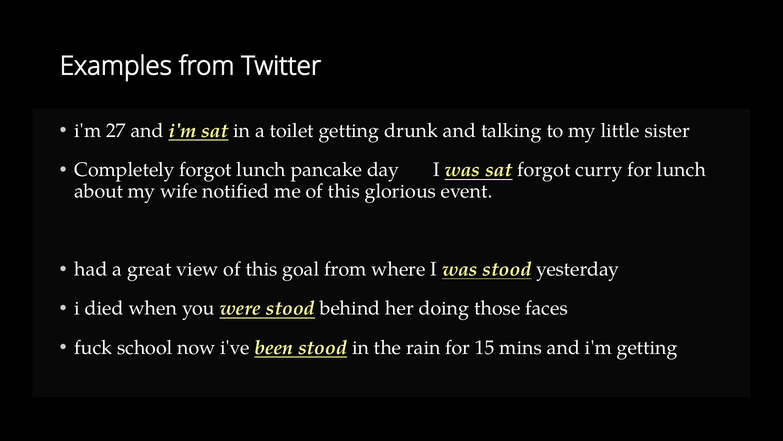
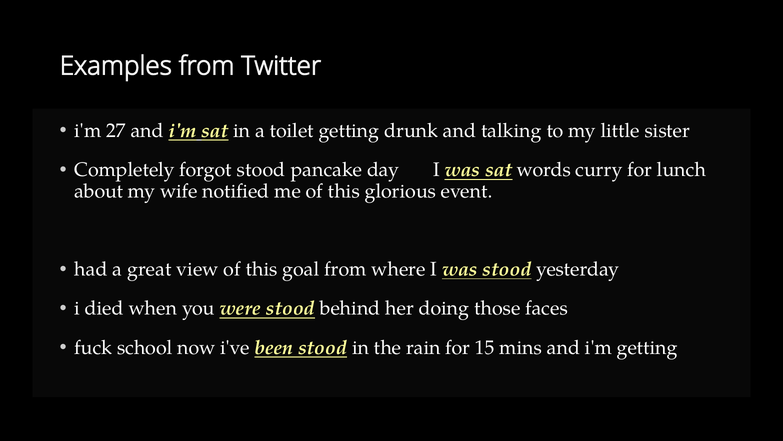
forgot lunch: lunch -> stood
sat forgot: forgot -> words
